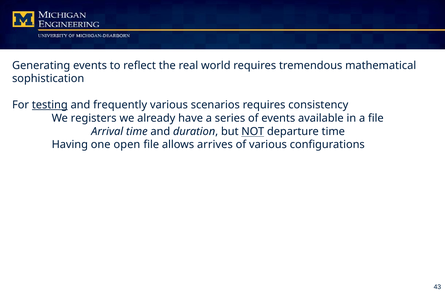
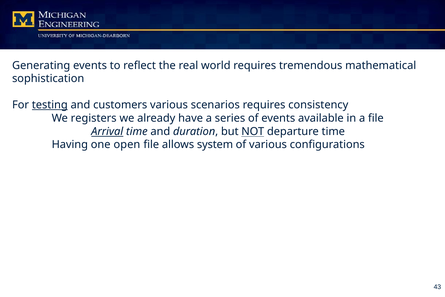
frequently: frequently -> customers
Arrival underline: none -> present
arrives: arrives -> system
